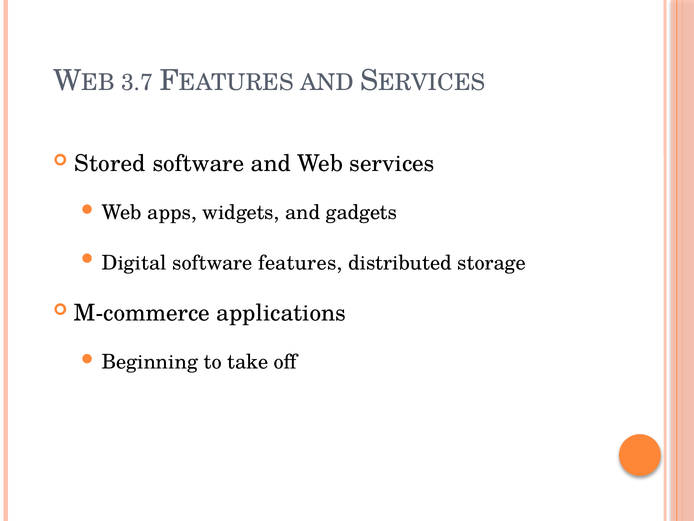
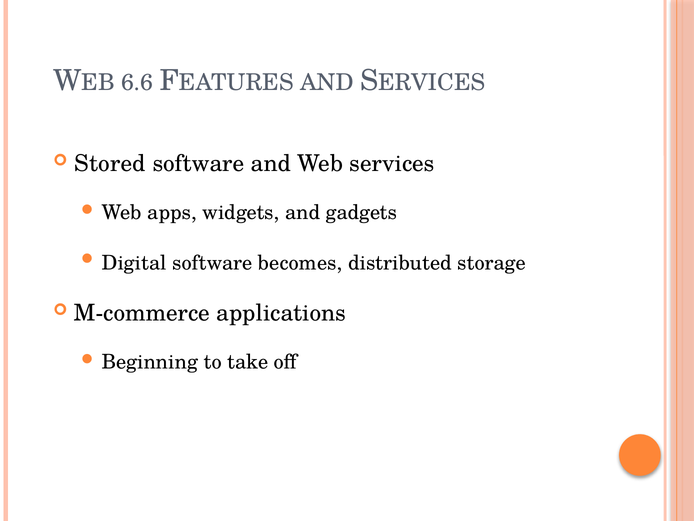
3.7: 3.7 -> 6.6
features: features -> becomes
